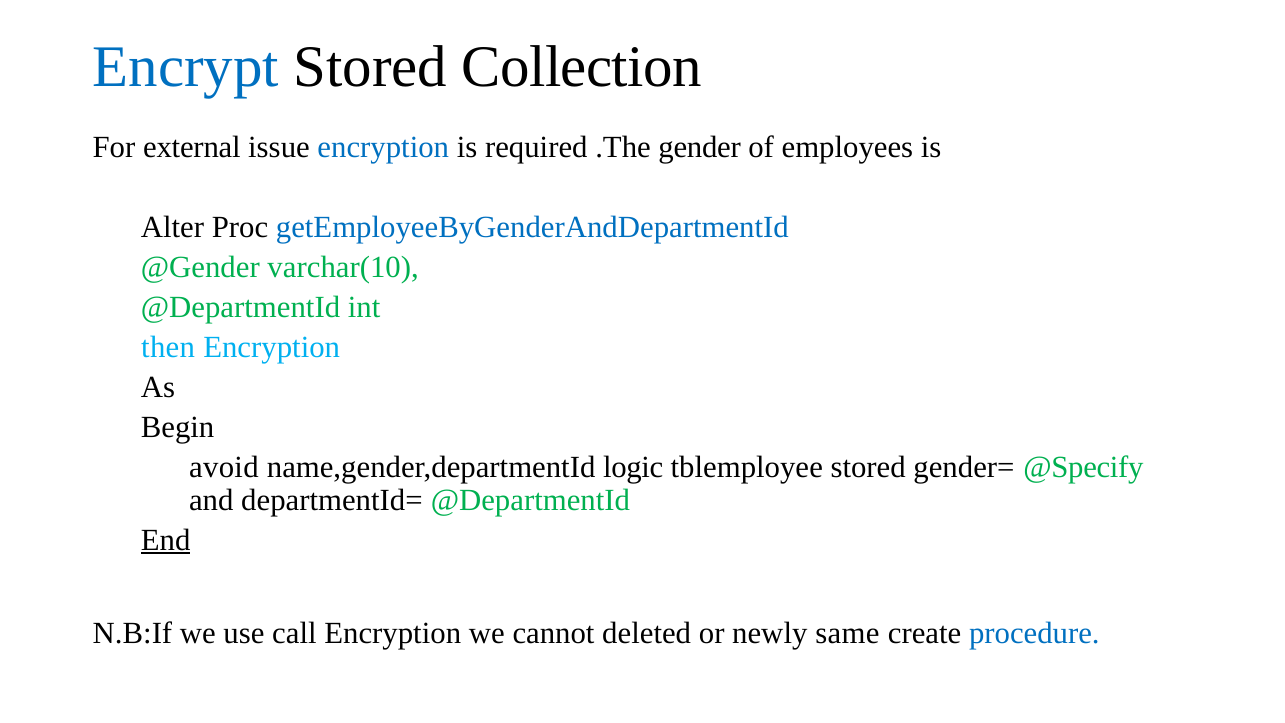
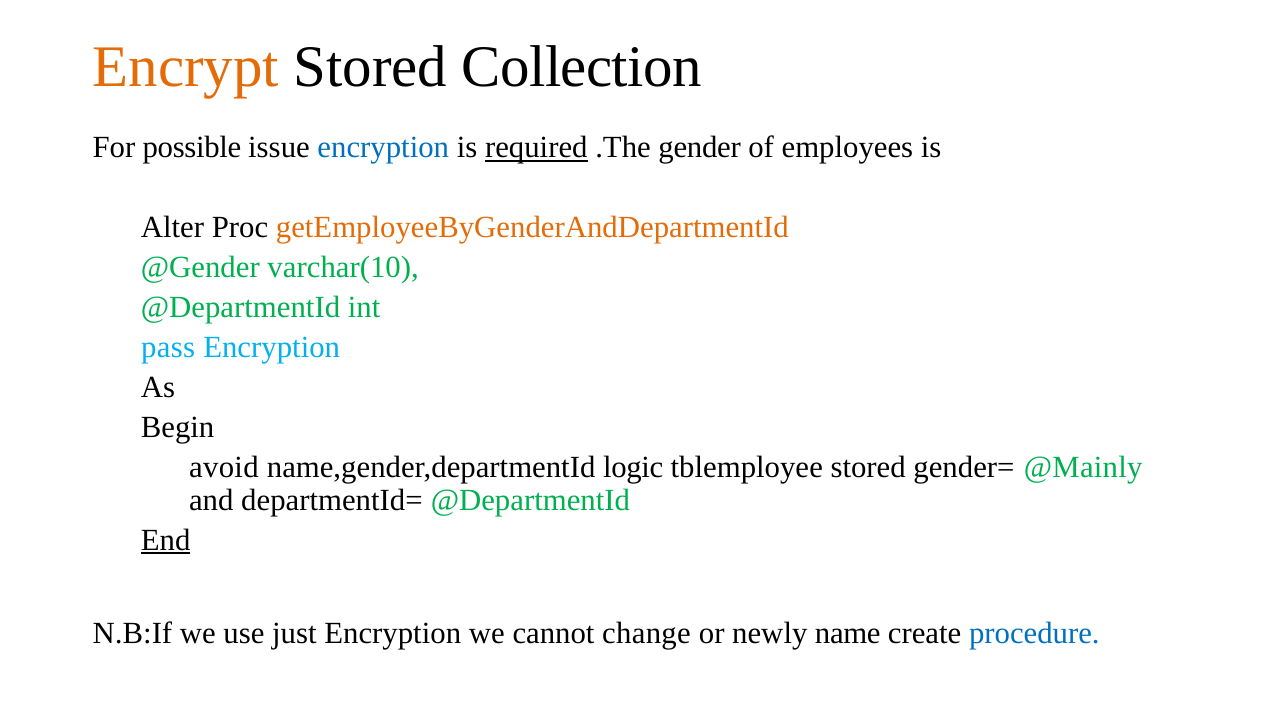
Encrypt colour: blue -> orange
external: external -> possible
required underline: none -> present
getEmployeeByGenderAndDepartmentId colour: blue -> orange
then: then -> pass
@Specify: @Specify -> @Mainly
call: call -> just
deleted: deleted -> change
same: same -> name
